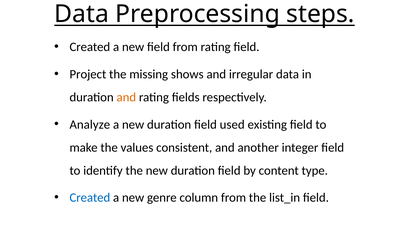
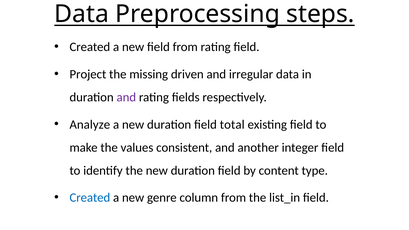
shows: shows -> driven
and at (126, 97) colour: orange -> purple
used: used -> total
